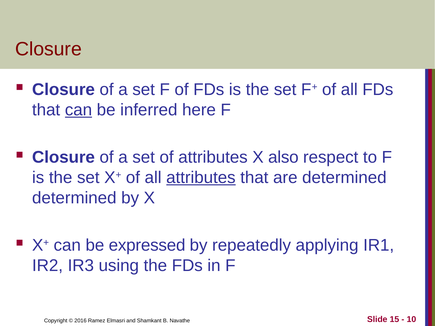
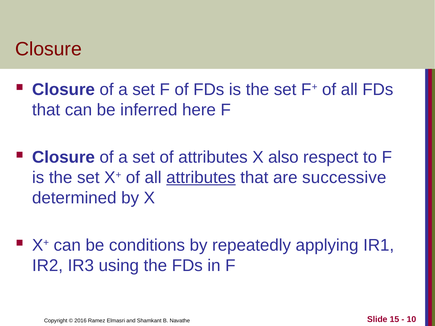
can at (78, 110) underline: present -> none
are determined: determined -> successive
expressed: expressed -> conditions
